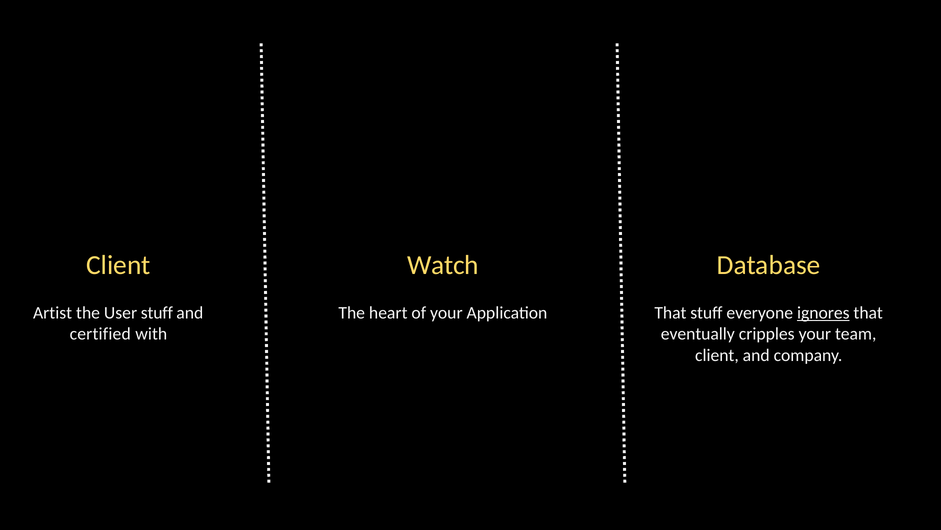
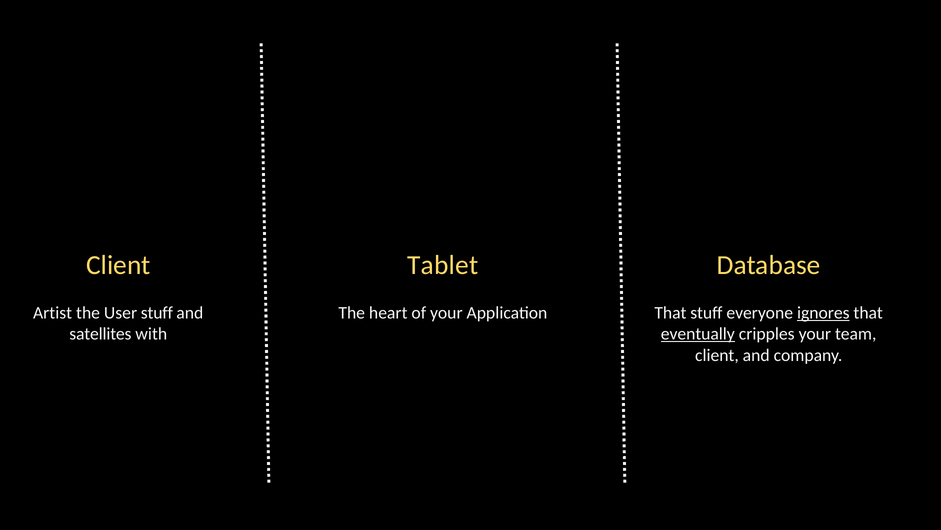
Watch: Watch -> Tablet
certified: certified -> satellites
eventually underline: none -> present
